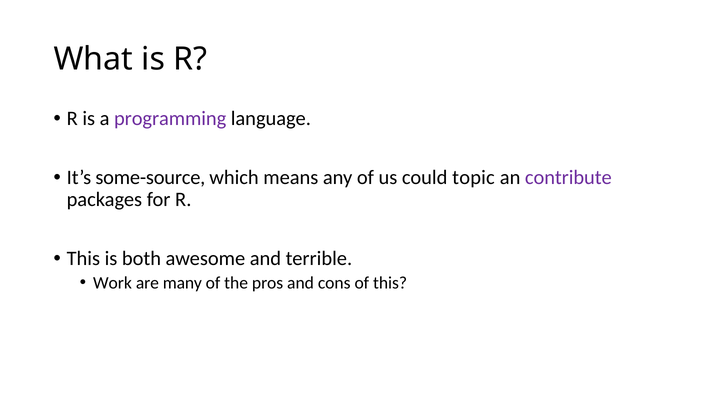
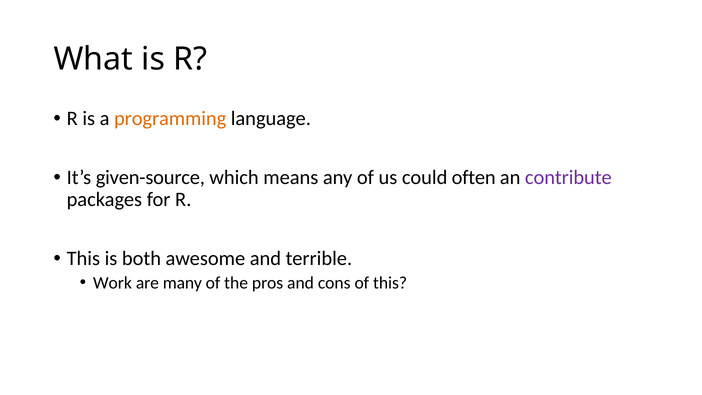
programming colour: purple -> orange
some-source: some-source -> given-source
topic: topic -> often
